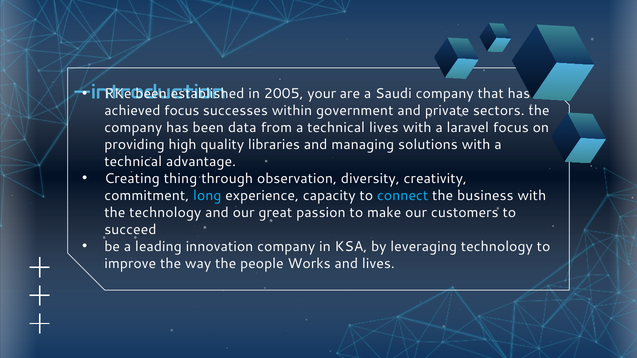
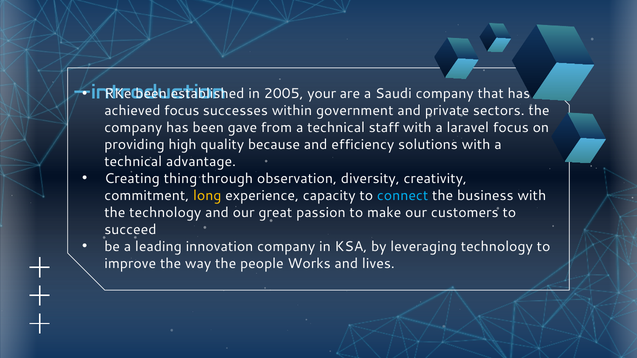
data: data -> gave
technical lives: lives -> staff
libraries: libraries -> because
managing: managing -> efficiency
long colour: light blue -> yellow
